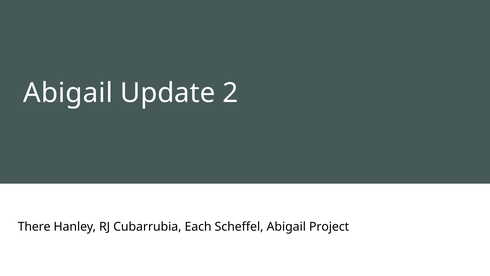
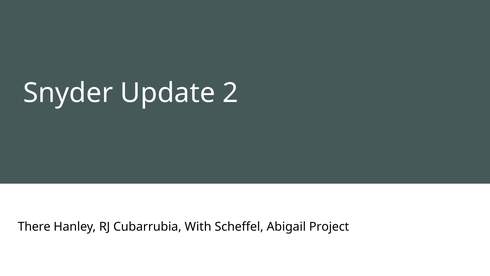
Abigail at (68, 93): Abigail -> Snyder
Each: Each -> With
